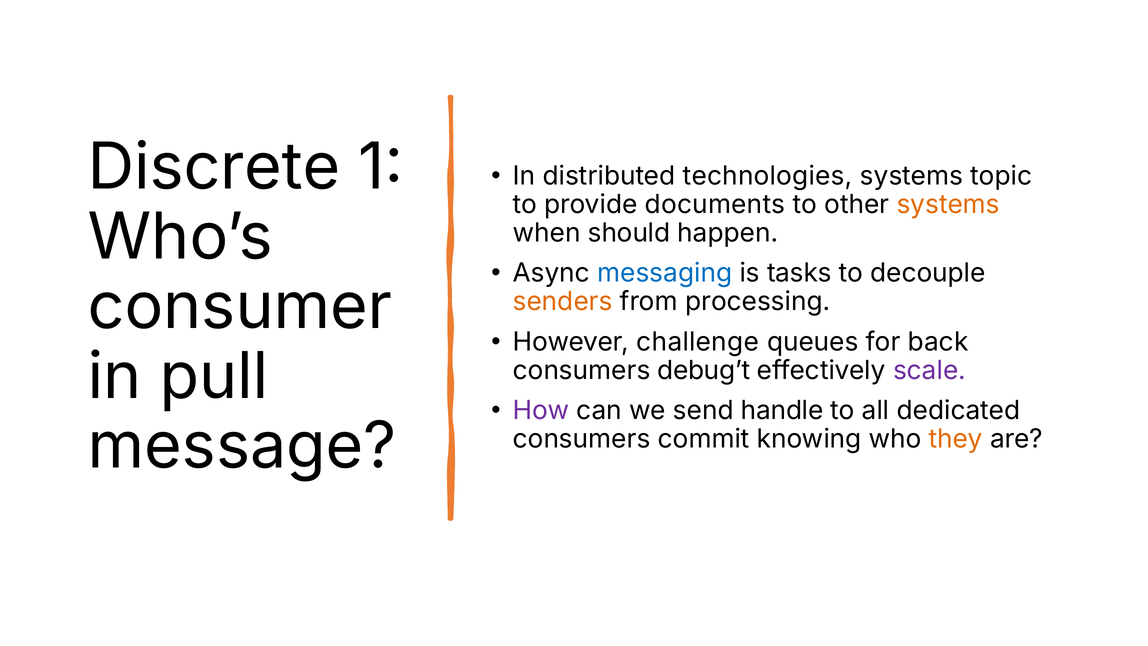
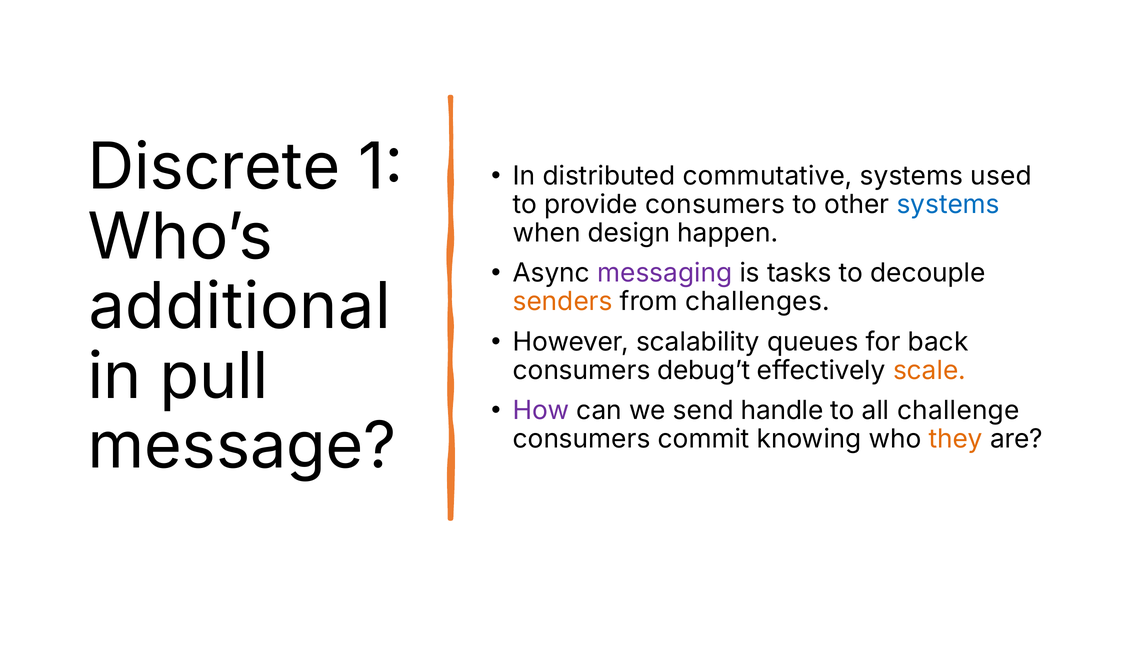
technologies: technologies -> commutative
topic: topic -> used
provide documents: documents -> consumers
systems at (948, 204) colour: orange -> blue
should: should -> design
messaging colour: blue -> purple
consumer: consumer -> additional
processing: processing -> challenges
challenge: challenge -> scalability
scale colour: purple -> orange
dedicated: dedicated -> challenge
